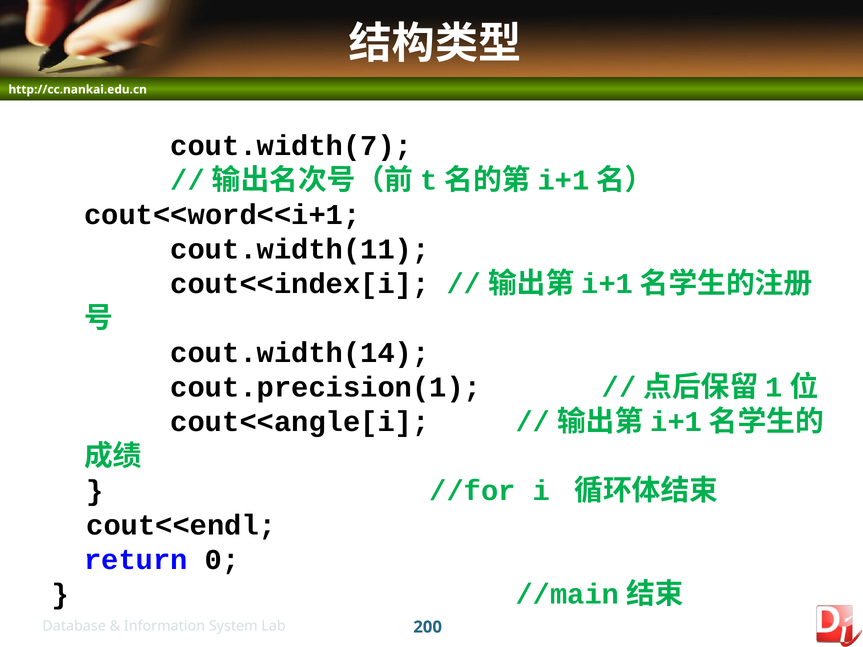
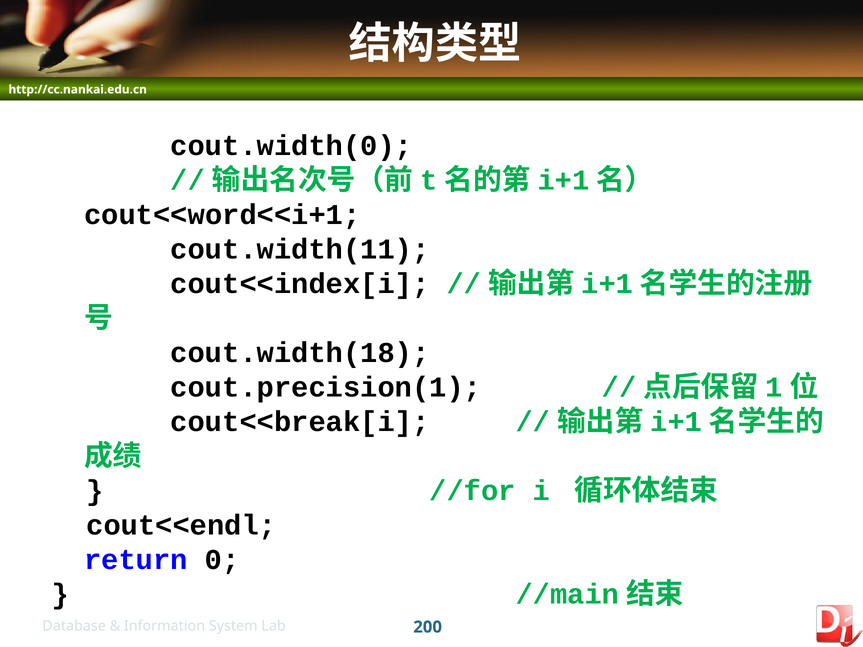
cout.width(7: cout.width(7 -> cout.width(0
cout.width(14: cout.width(14 -> cout.width(18
cout<<angle[i: cout<<angle[i -> cout<<break[i
